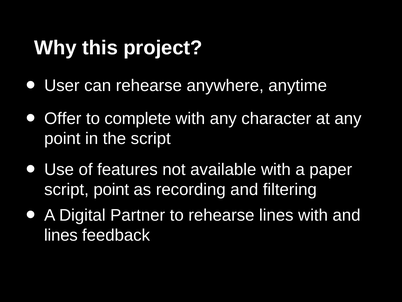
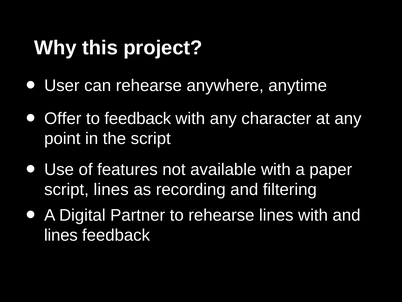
to complete: complete -> feedback
script point: point -> lines
